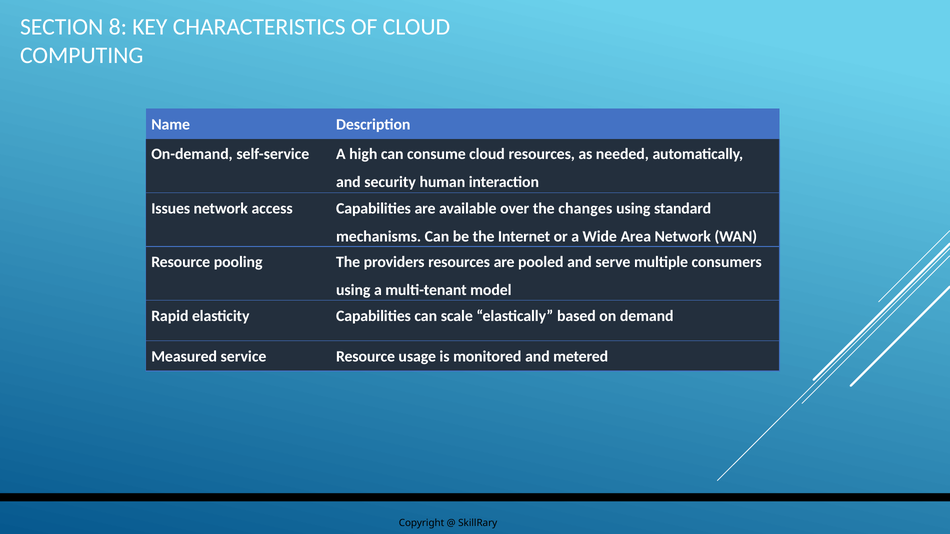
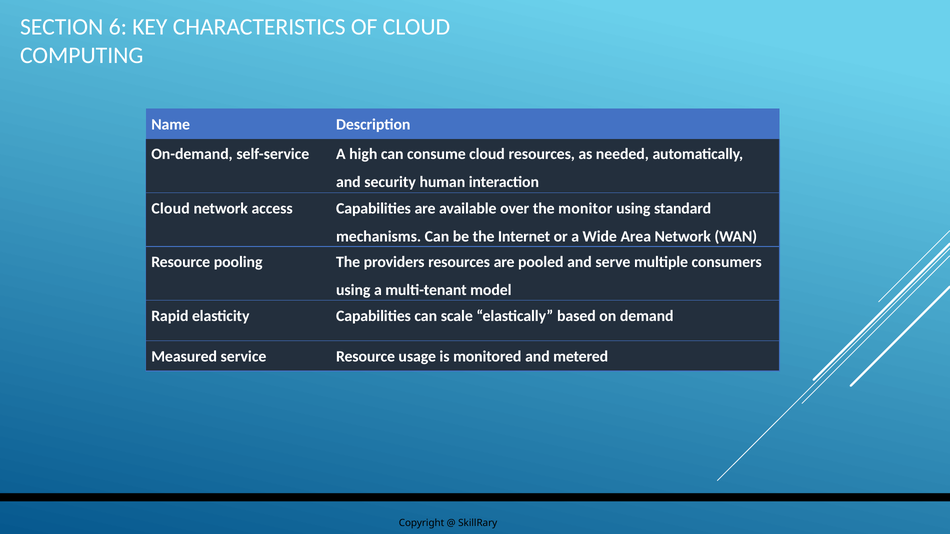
8: 8 -> 6
Issues at (171, 209): Issues -> Cloud
changes: changes -> monitor
